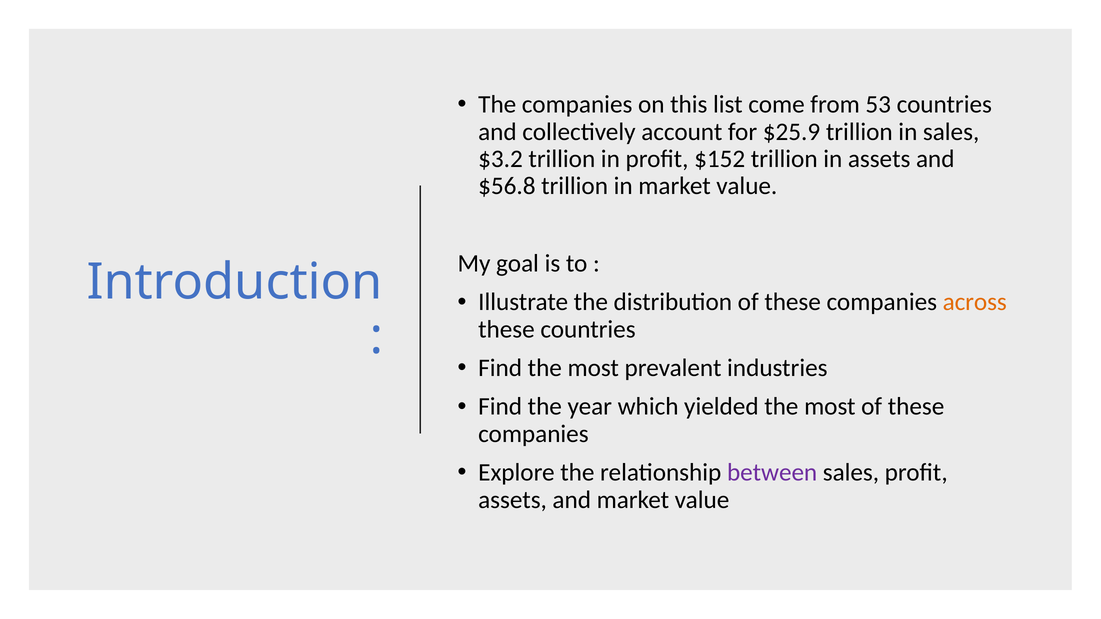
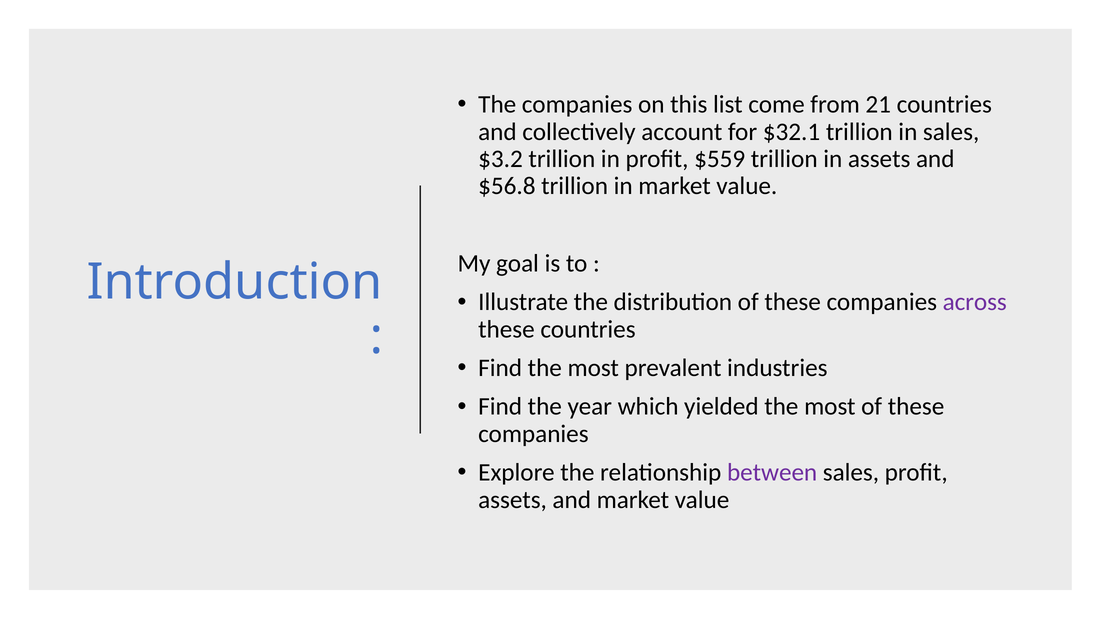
53: 53 -> 21
$25.9: $25.9 -> $32.1
$152: $152 -> $559
across colour: orange -> purple
